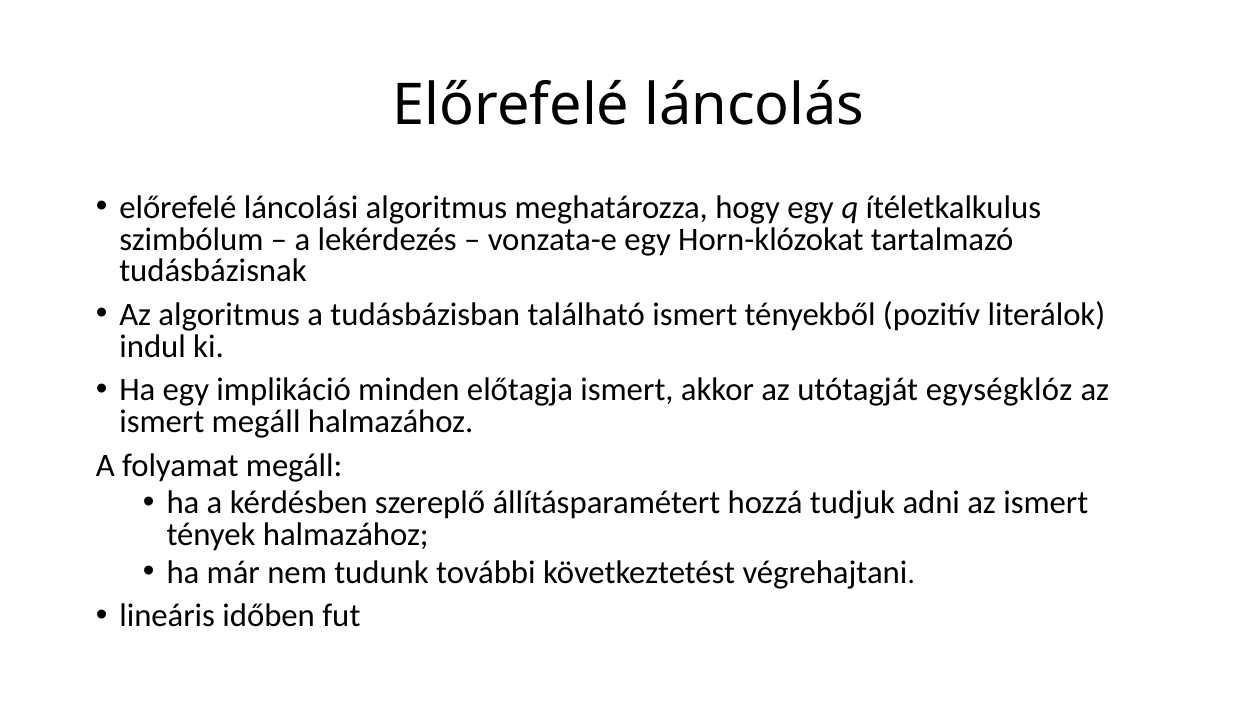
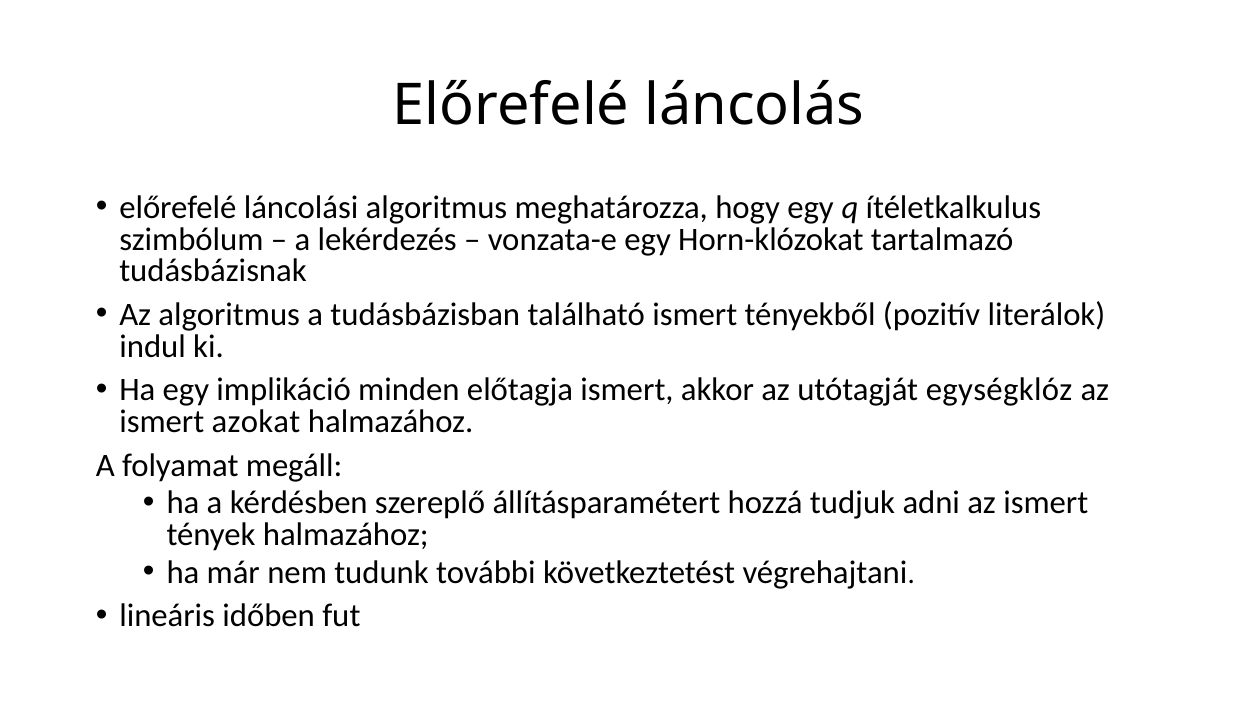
ismert megáll: megáll -> azokat
